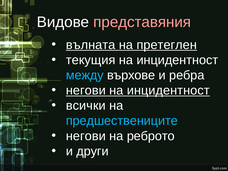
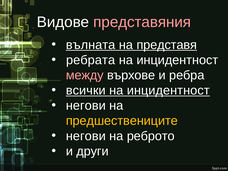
претеглен: претеглен -> представя
текущия: текущия -> ребрата
между colour: light blue -> pink
негови at (86, 90): негови -> всички
всички at (86, 106): всички -> негови
предшествениците colour: light blue -> yellow
